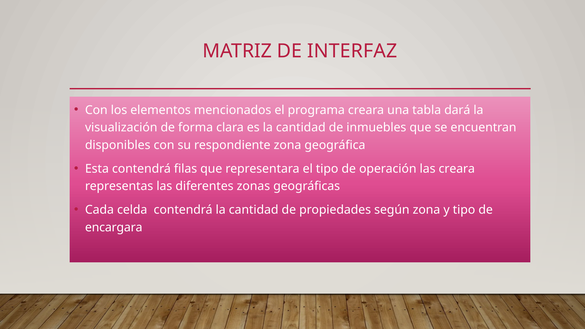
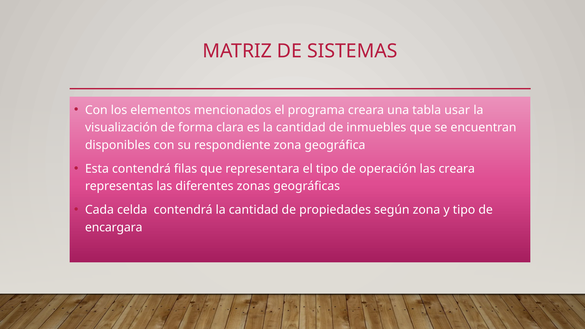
INTERFAZ: INTERFAZ -> SISTEMAS
dará: dará -> usar
